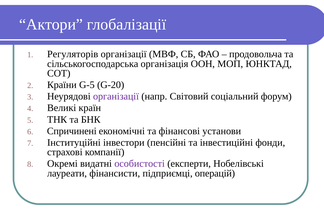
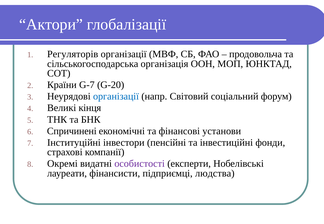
G-5: G-5 -> G-7
організації at (116, 97) colour: purple -> blue
країн: країн -> кінця
операцій: операцій -> людства
